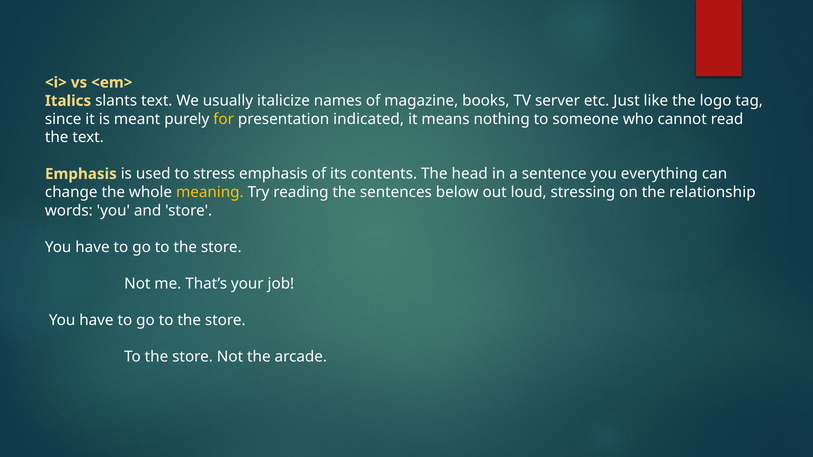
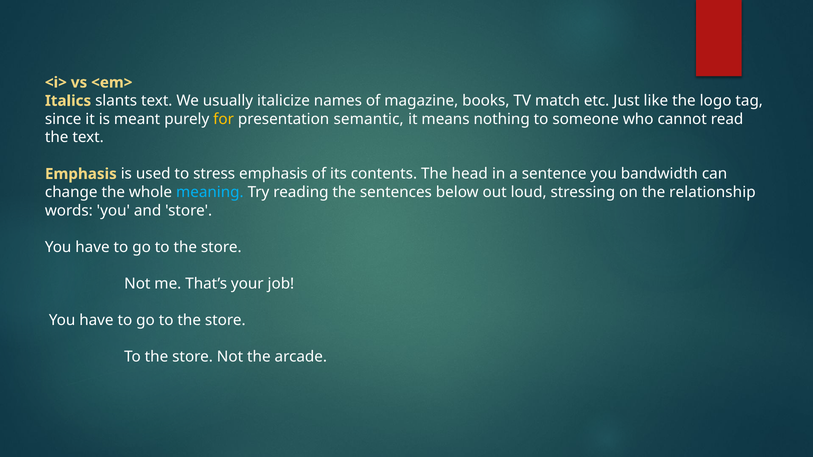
server: server -> match
indicated: indicated -> semantic
everything: everything -> bandwidth
meaning colour: yellow -> light blue
